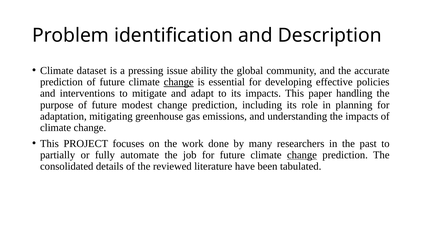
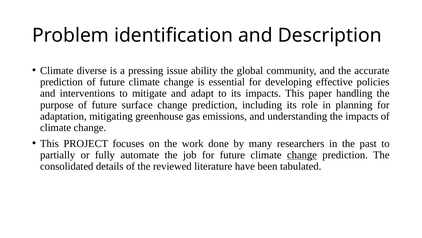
dataset: dataset -> diverse
change at (179, 82) underline: present -> none
modest: modest -> surface
